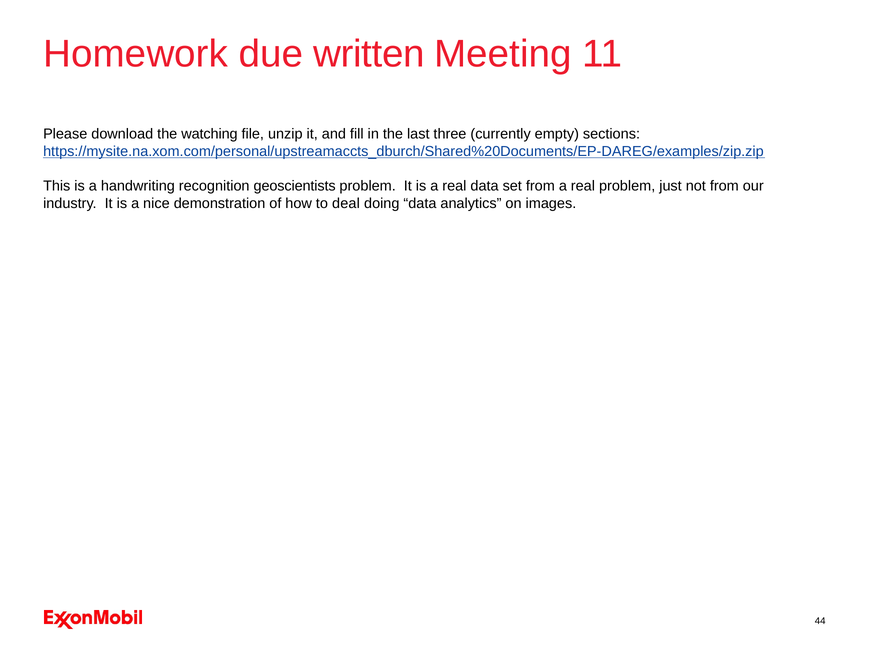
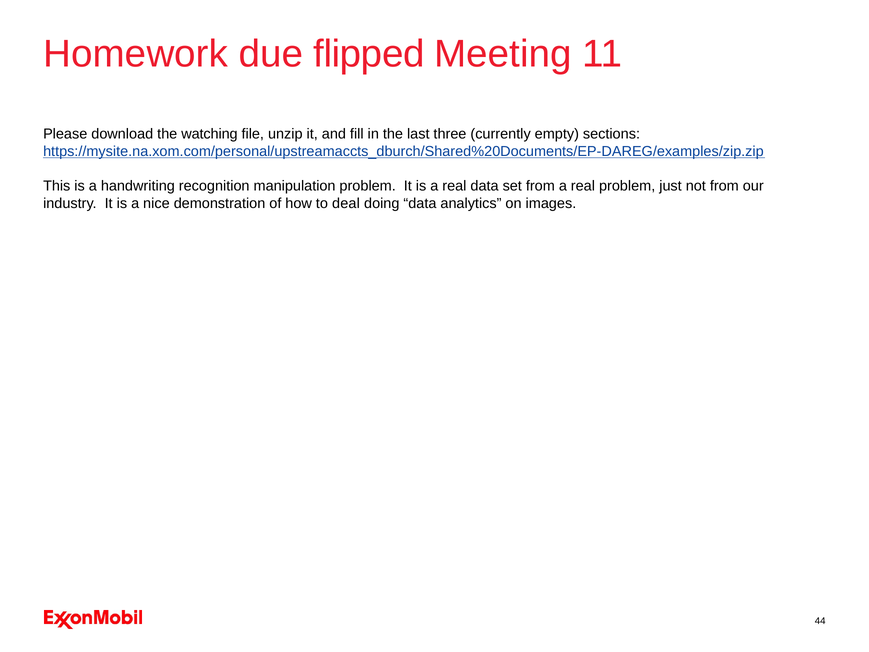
written: written -> flipped
geoscientists: geoscientists -> manipulation
